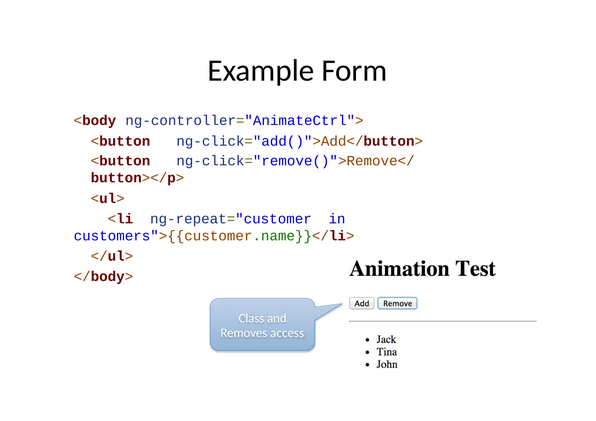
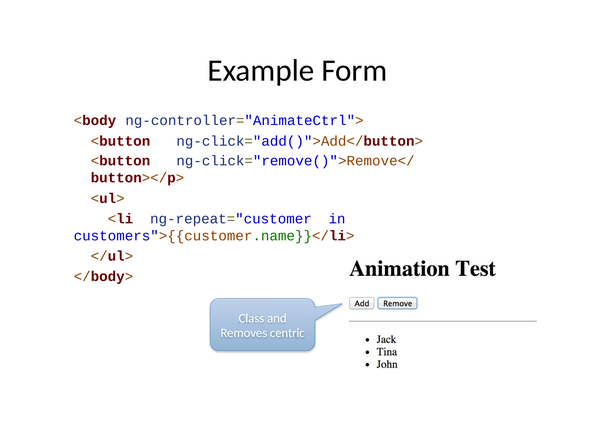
access: access -> centric
